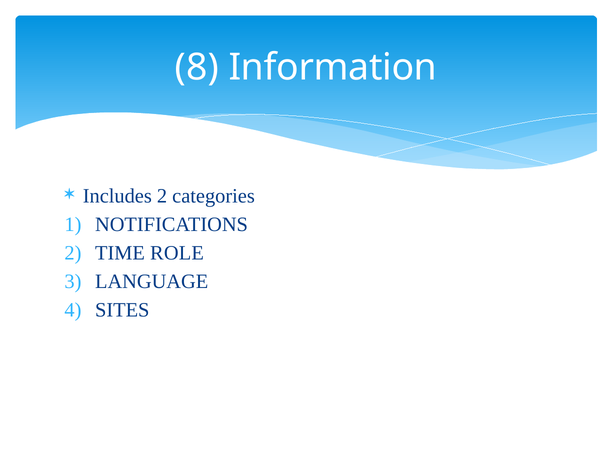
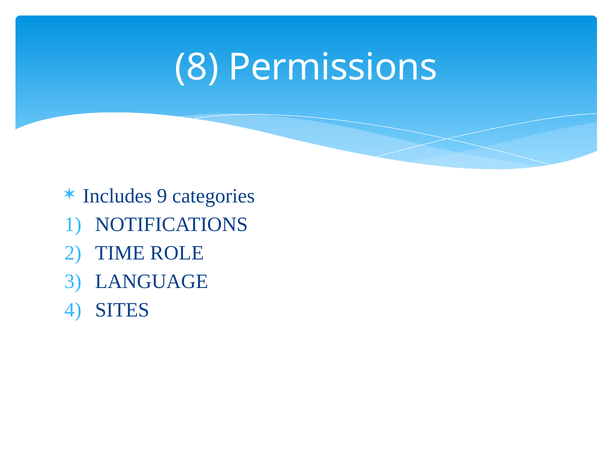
Information: Information -> Permissions
Includes 2: 2 -> 9
